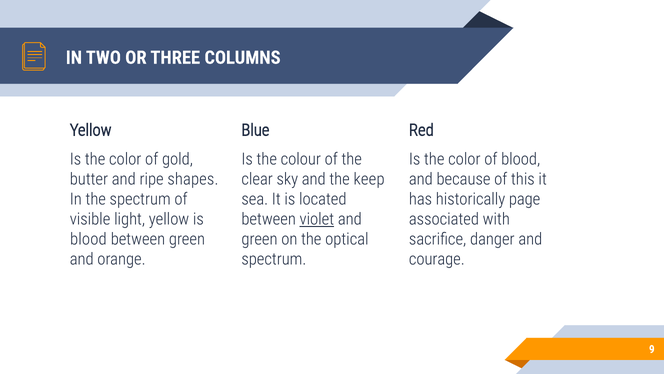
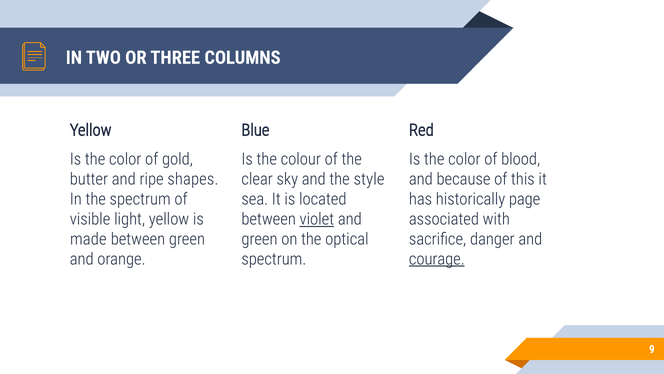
keep: keep -> style
blood at (88, 239): blood -> made
courage underline: none -> present
